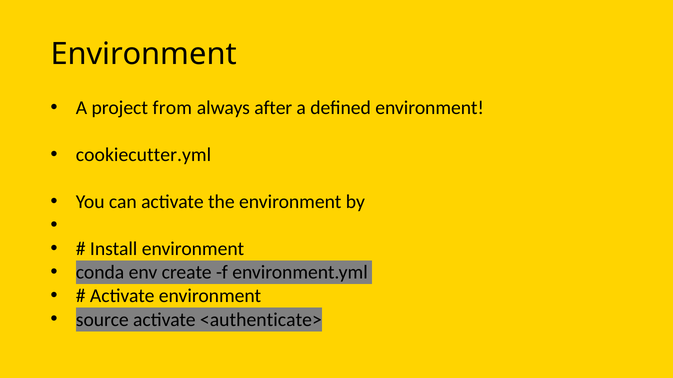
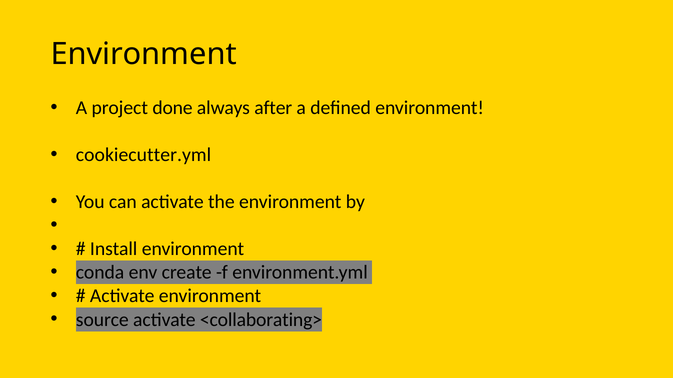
from: from -> done
<authenticate>: <authenticate> -> <collaborating>
